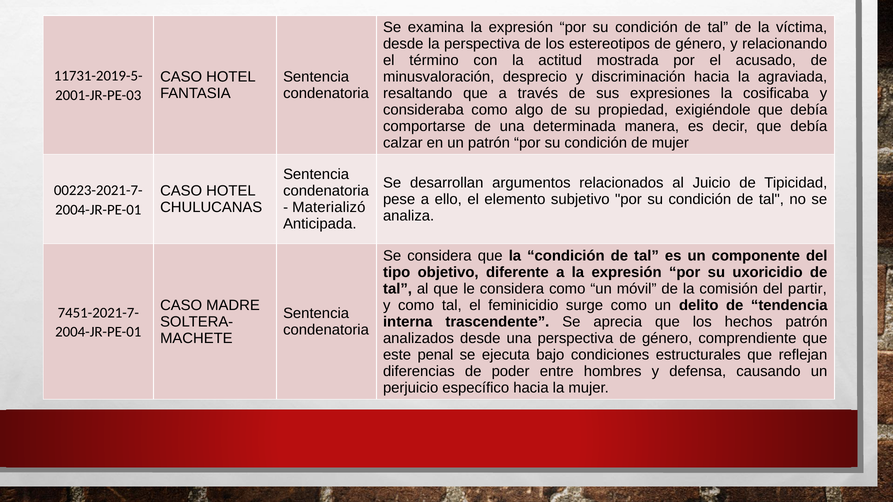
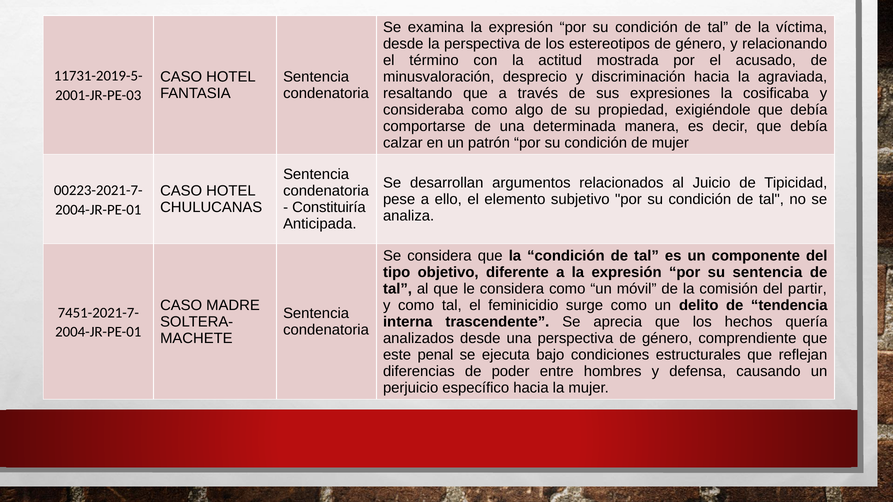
Materializó: Materializó -> Constituiría
su uxoricidio: uxoricidio -> sentencia
hechos patrón: patrón -> quería
